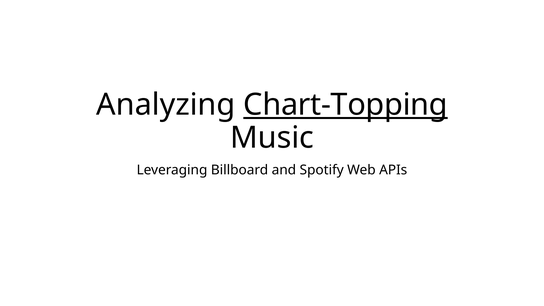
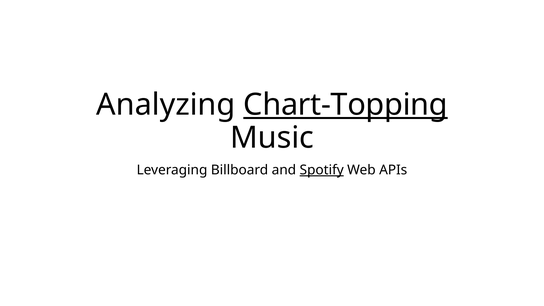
Spotify underline: none -> present
